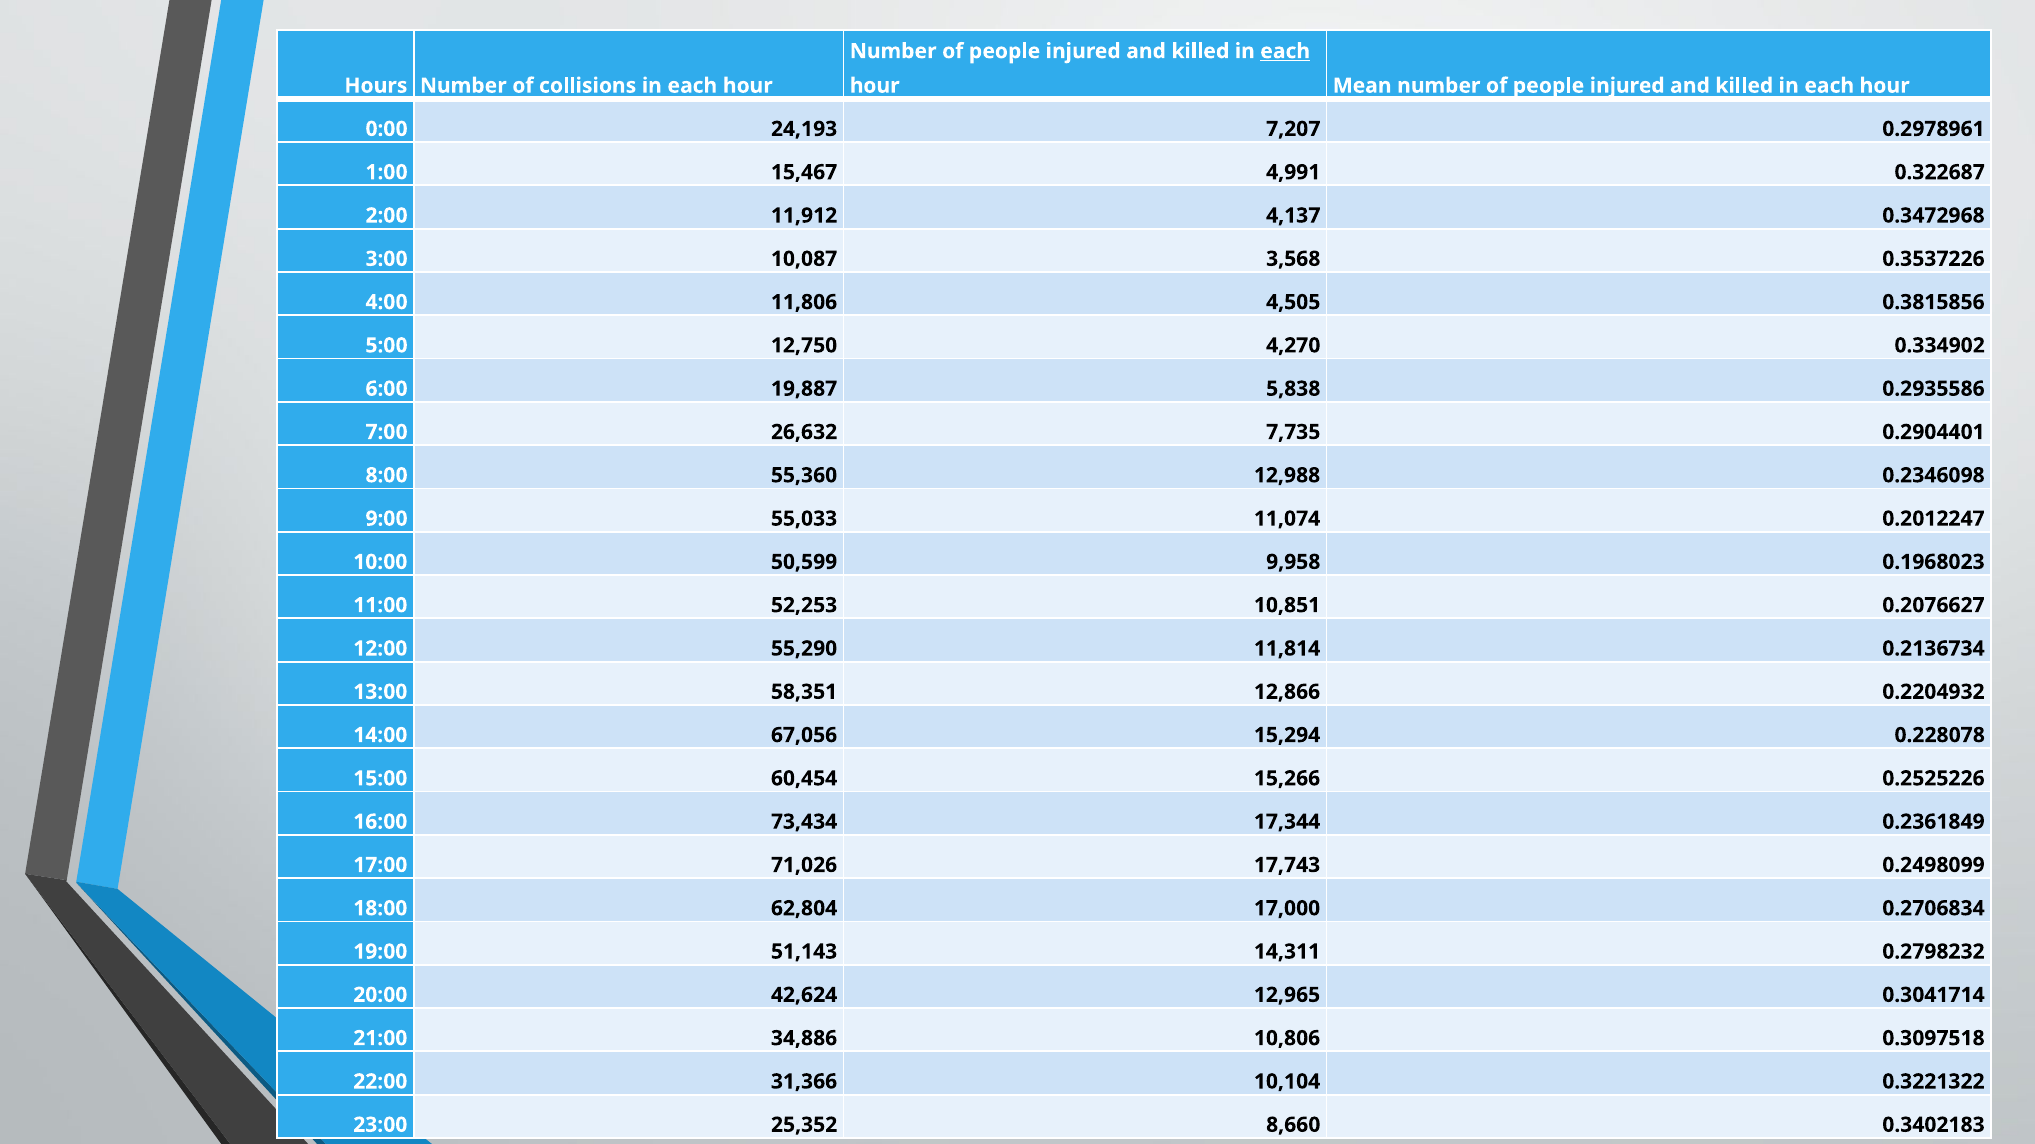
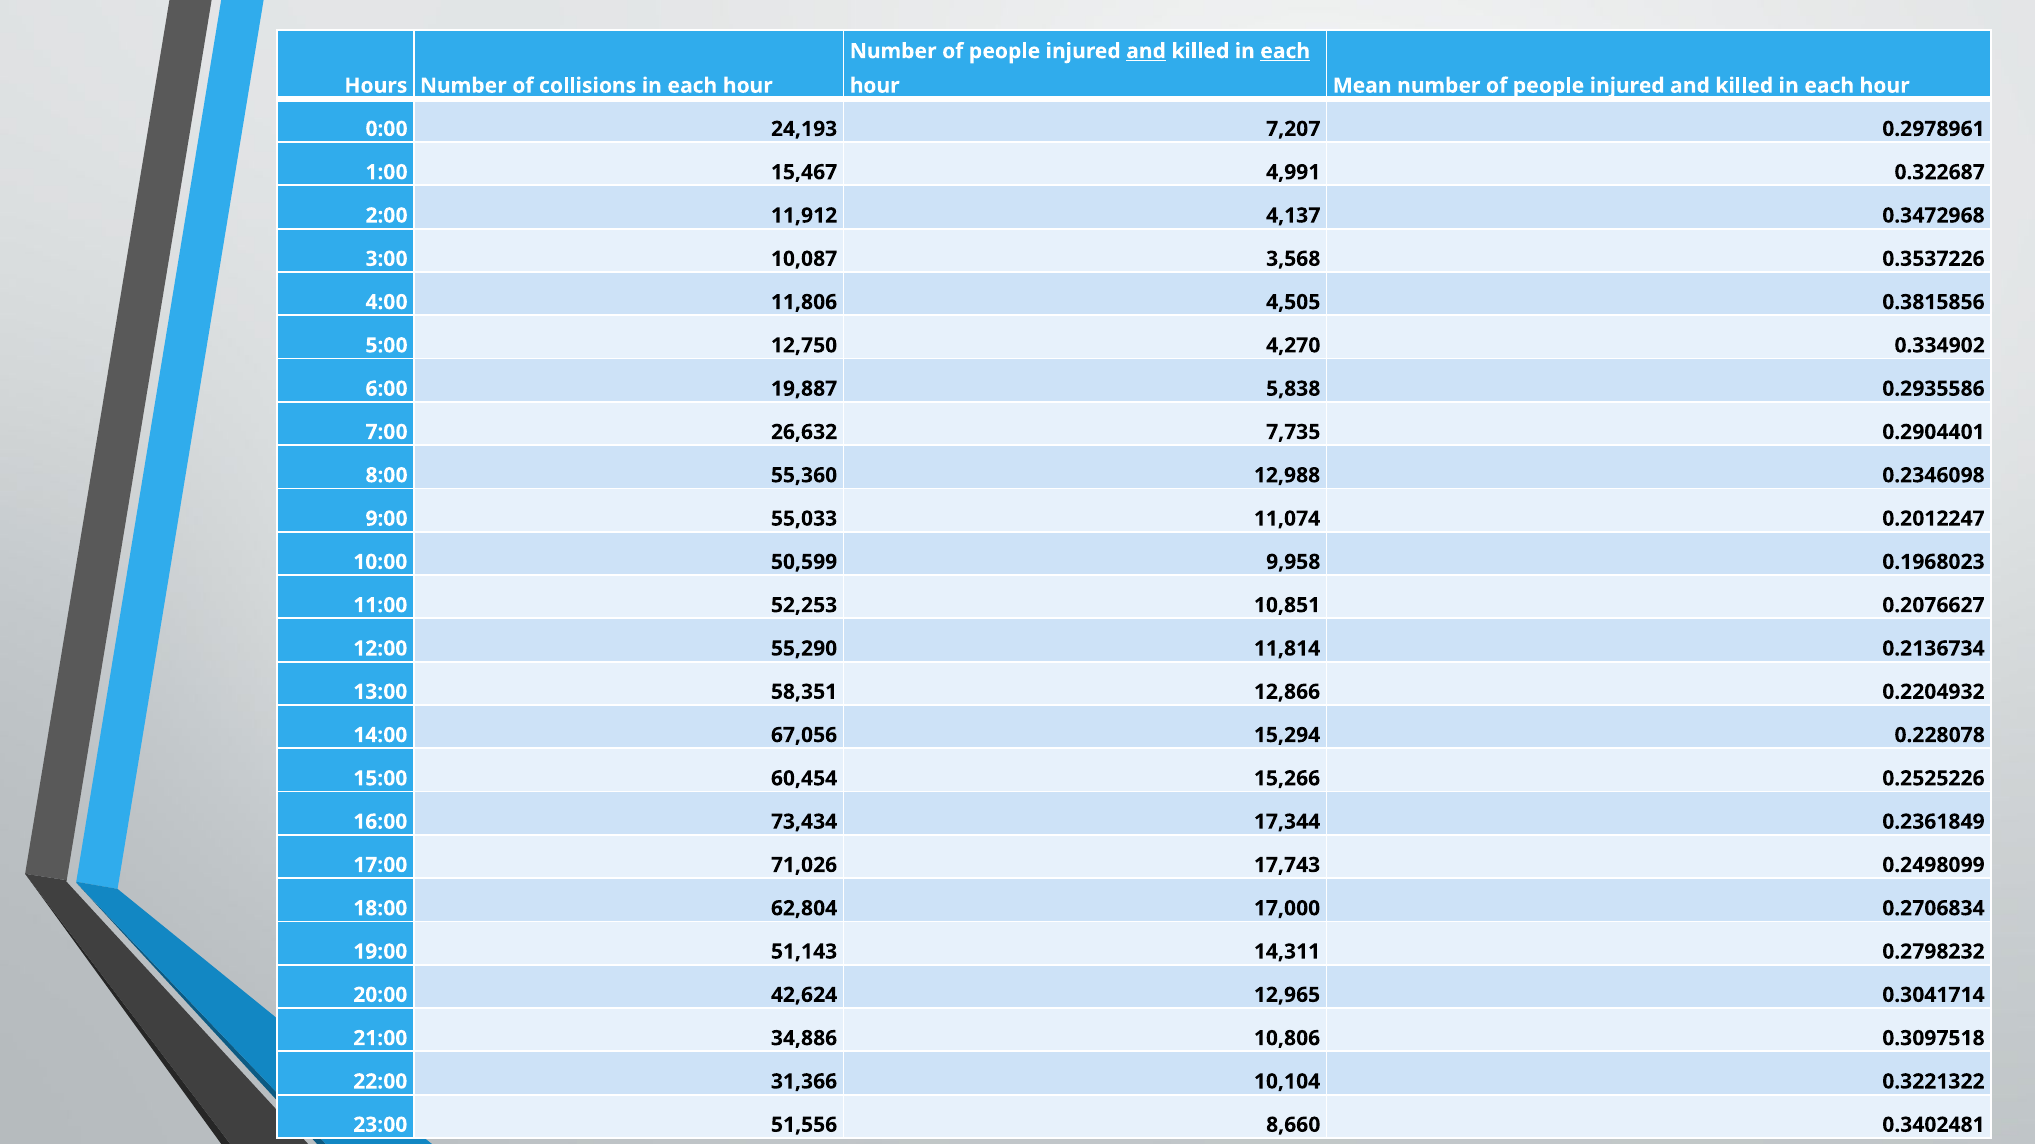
and at (1146, 51) underline: none -> present
25,352: 25,352 -> 51,556
0.3402183: 0.3402183 -> 0.3402481
